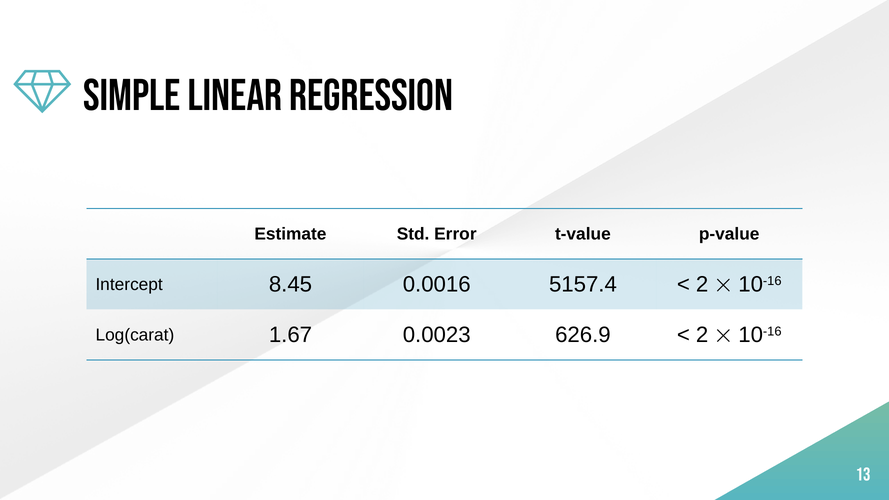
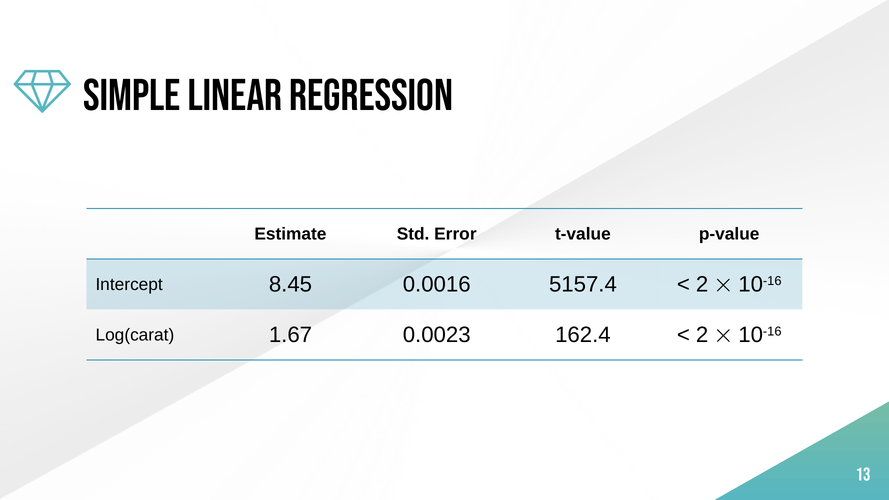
626.9: 626.9 -> 162.4
